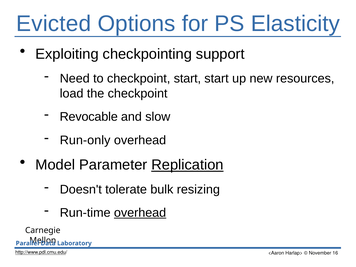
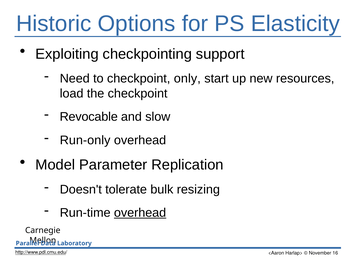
Evicted: Evicted -> Historic
checkpoint start: start -> only
Replication underline: present -> none
